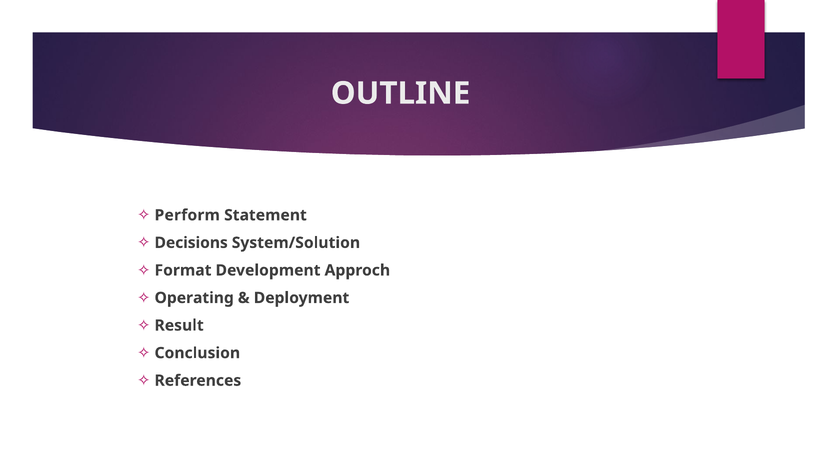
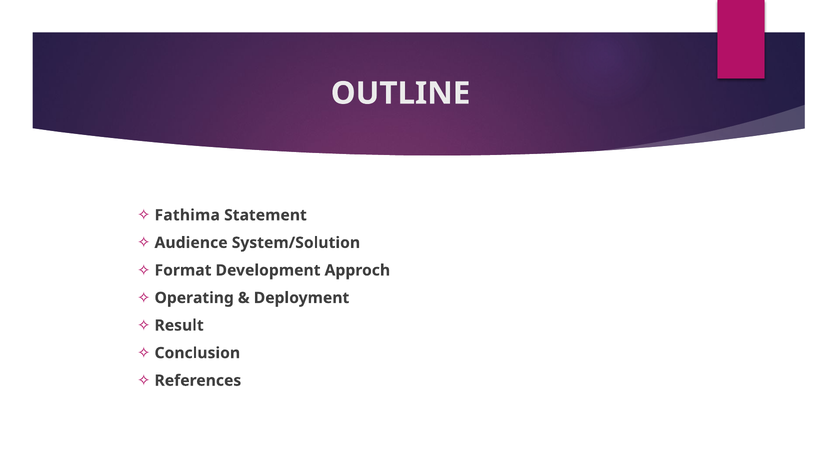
Perform: Perform -> Fathima
Decisions: Decisions -> Audience
